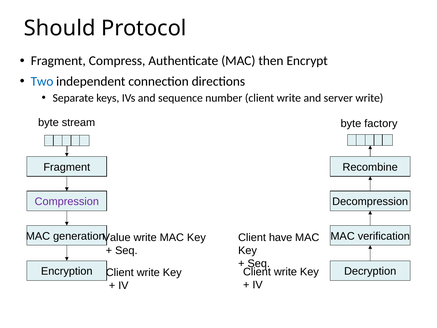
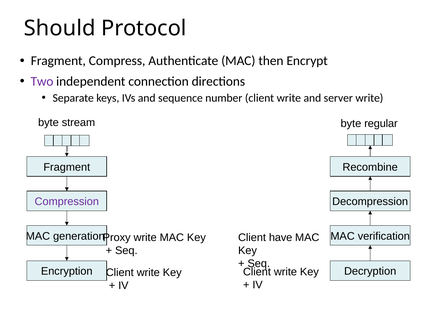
Two colour: blue -> purple
factory: factory -> regular
Value: Value -> Proxy
